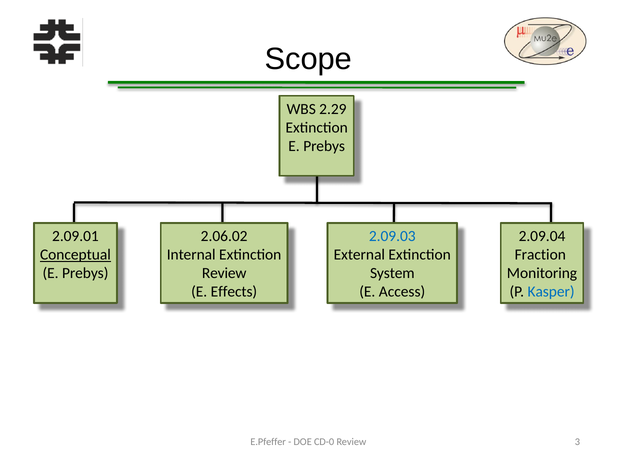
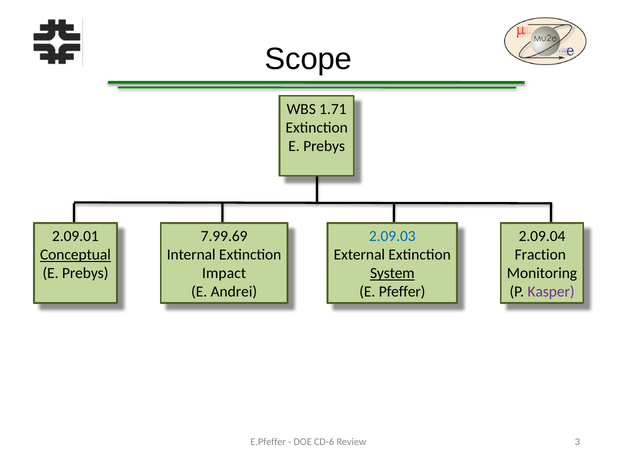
2.29: 2.29 -> 1.71
2.06.02: 2.06.02 -> 7.99.69
Review at (224, 273): Review -> Impact
System underline: none -> present
Effects: Effects -> Andrei
Access: Access -> Pfeffer
Kasper colour: blue -> purple
CD-0: CD-0 -> CD-6
